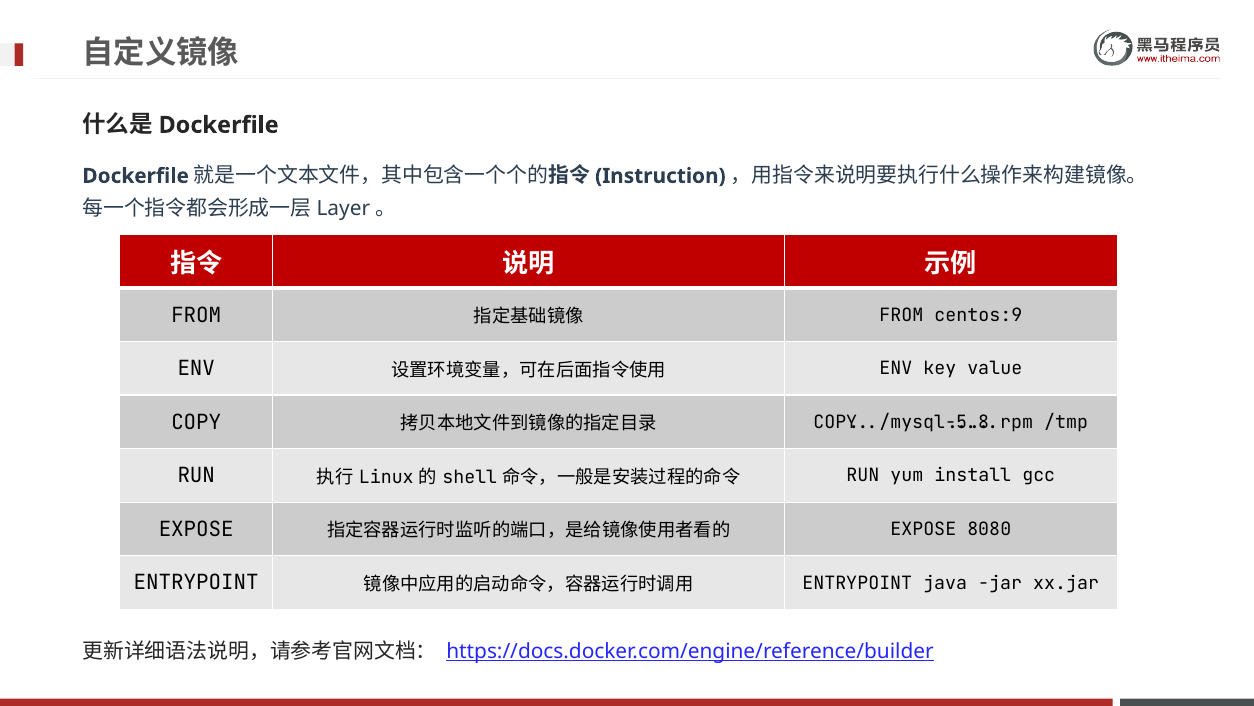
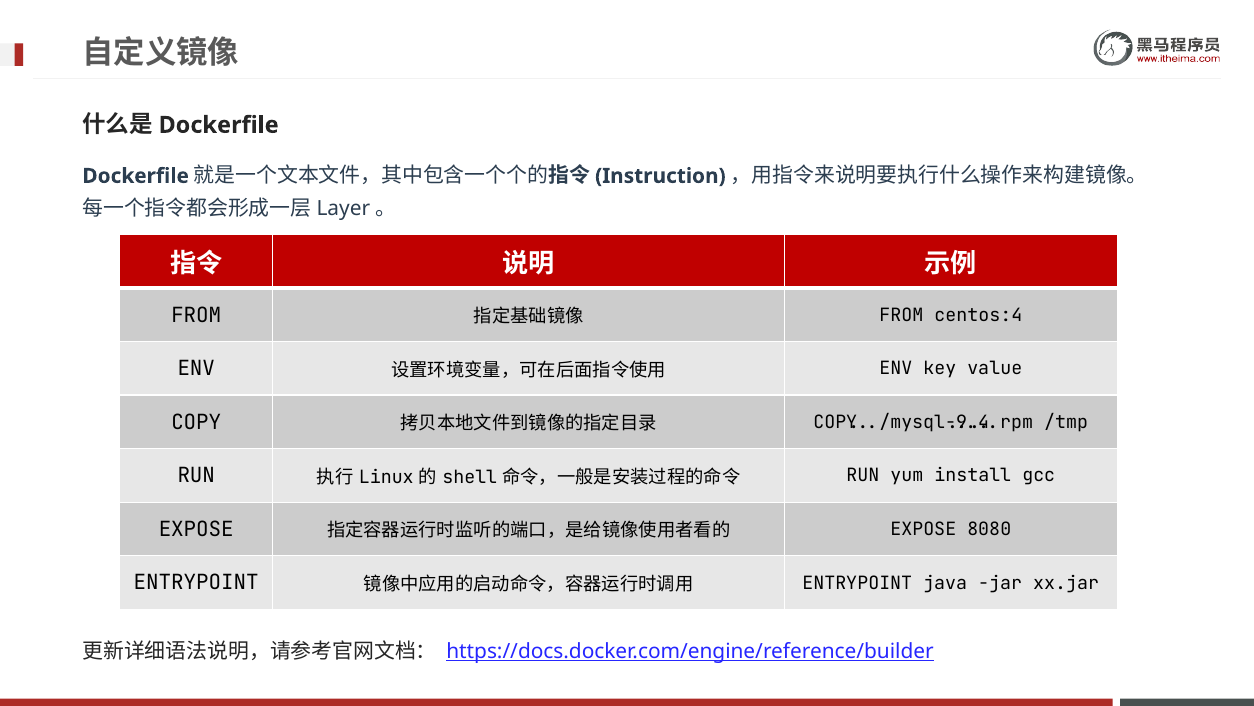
centos:9: centos:9 -> centos:4
./mysql-5.8.rpm: ./mysql-5.8.rpm -> ./mysql-9.4.rpm
